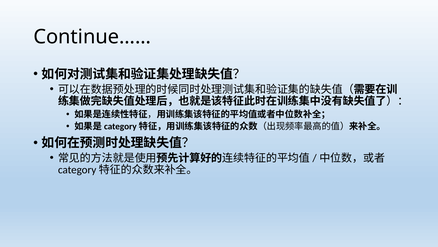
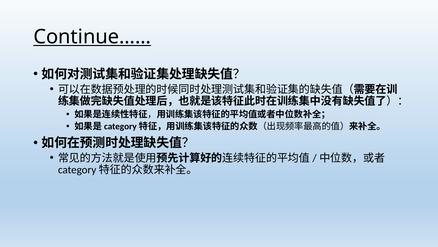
Continue…… underline: none -> present
